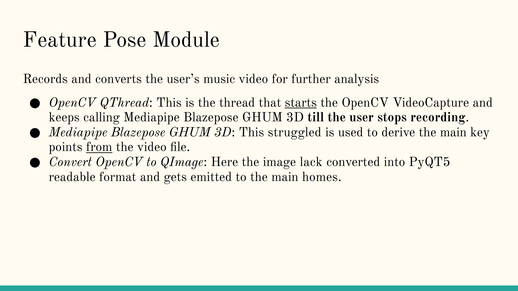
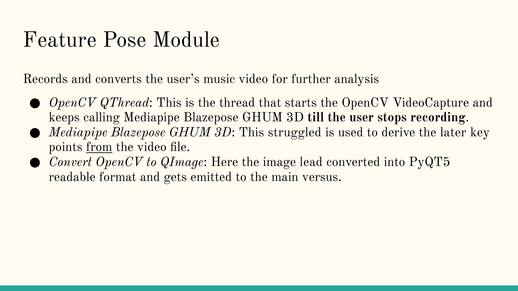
starts underline: present -> none
derive the main: main -> later
lack: lack -> lead
homes: homes -> versus
